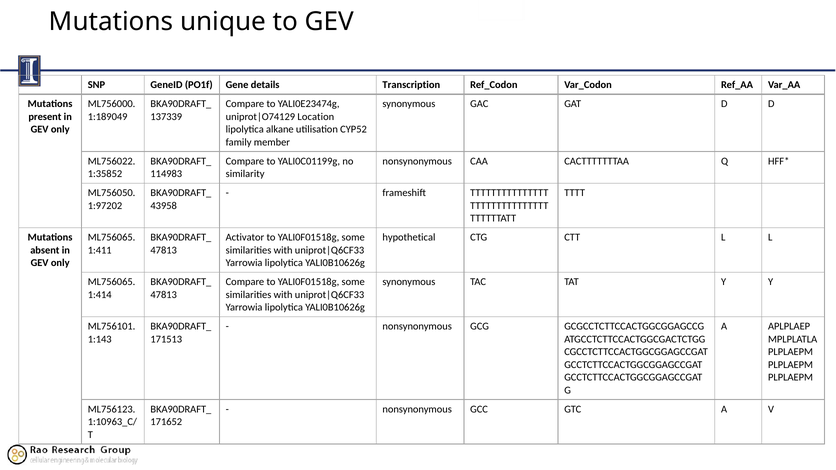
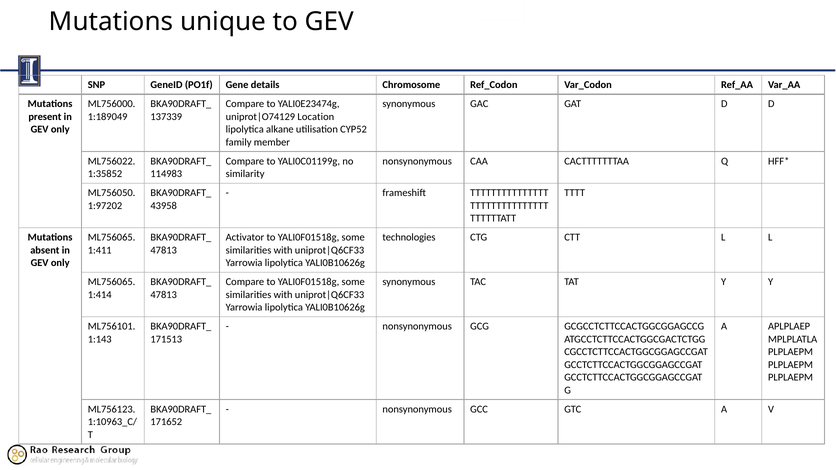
Transcription: Transcription -> Chromosome
hypothetical: hypothetical -> technologies
